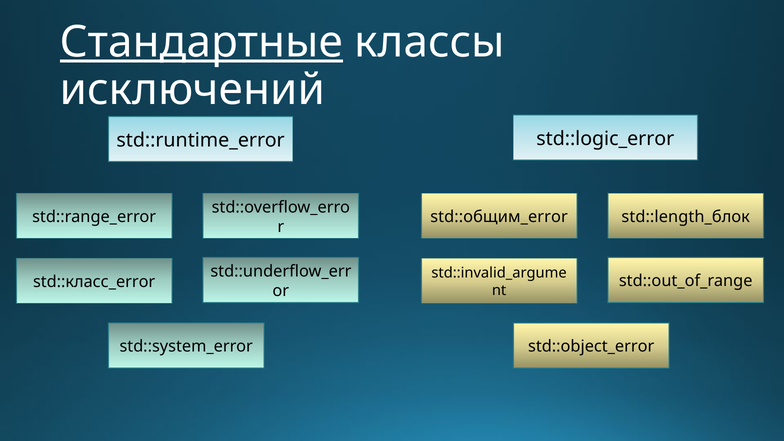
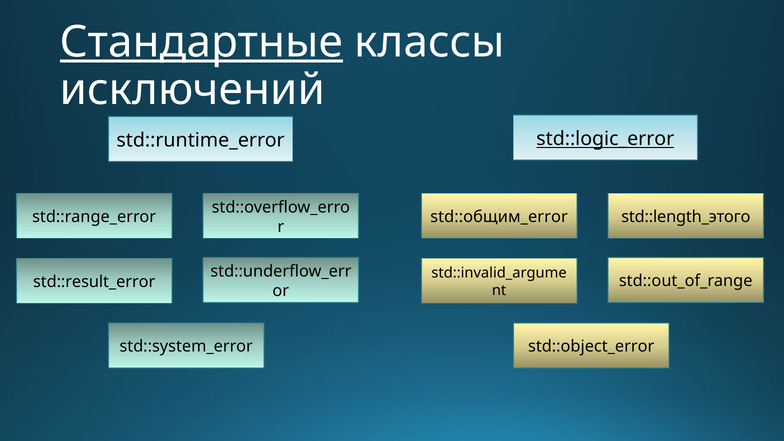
std::logic_error underline: none -> present
std::length_блок: std::length_блок -> std::length_этого
std::класс_error: std::класс_error -> std::result_error
